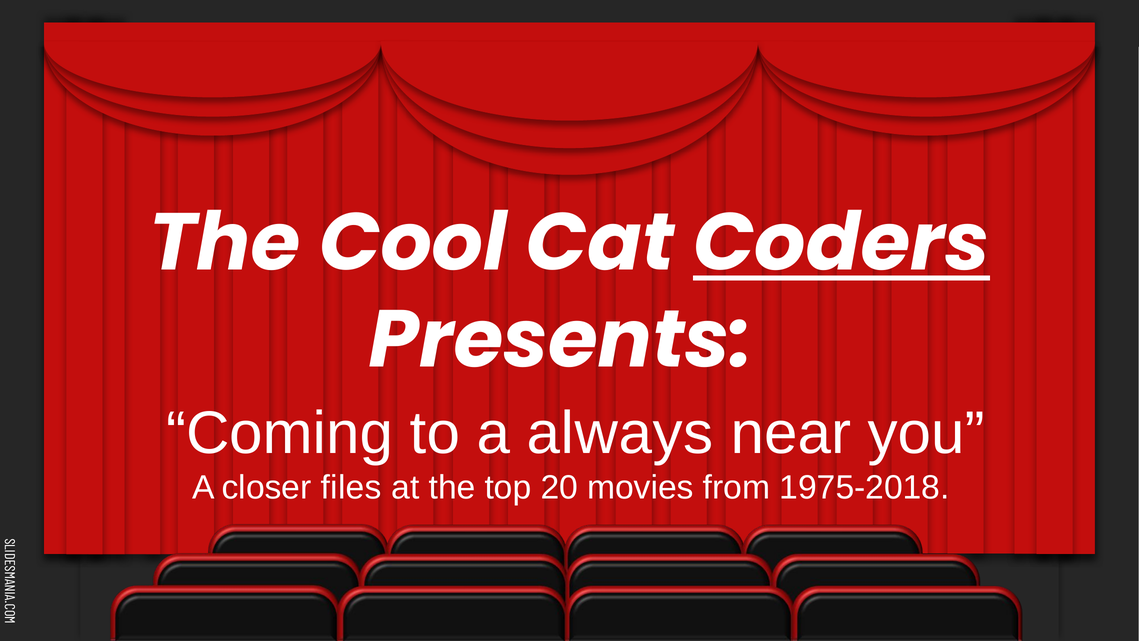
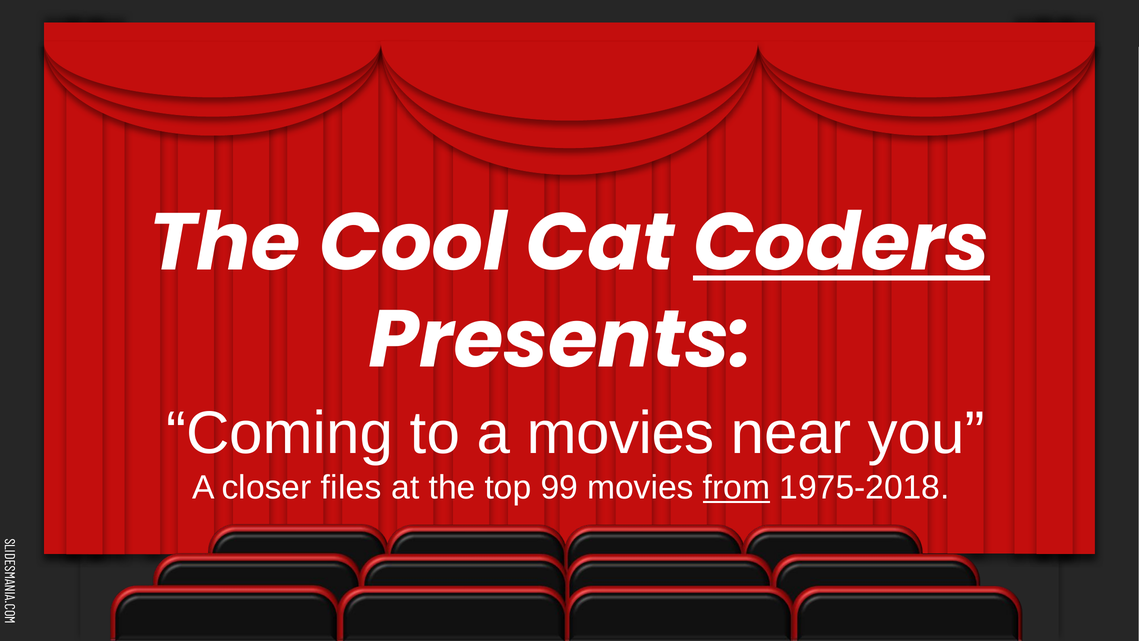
a always: always -> movies
20: 20 -> 99
from underline: none -> present
